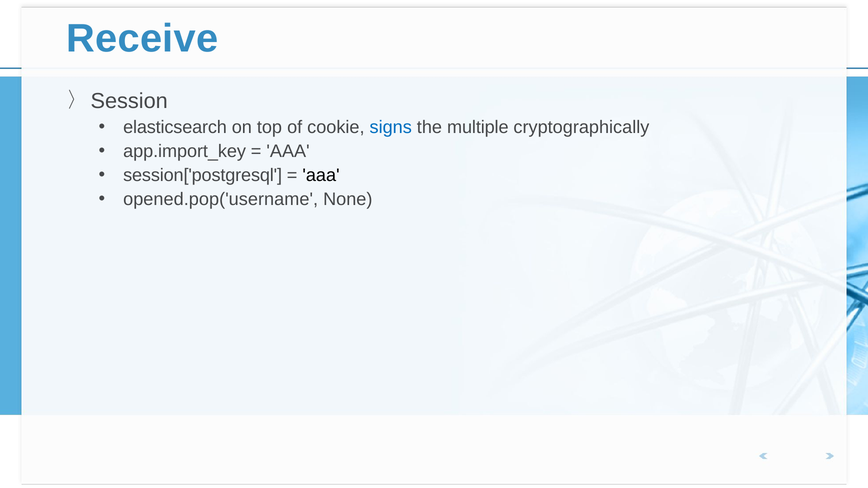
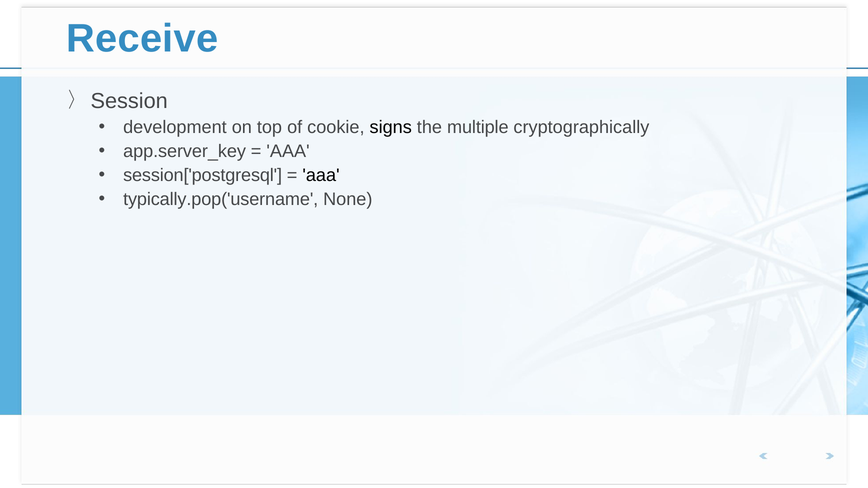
elasticsearch: elasticsearch -> development
signs colour: blue -> black
app.import_key: app.import_key -> app.server_key
opened.pop('username: opened.pop('username -> typically.pop('username
